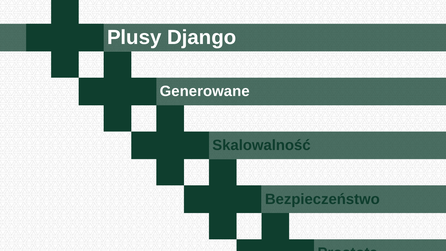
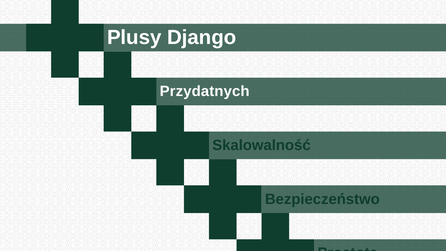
Generowane: Generowane -> Przydatnych
